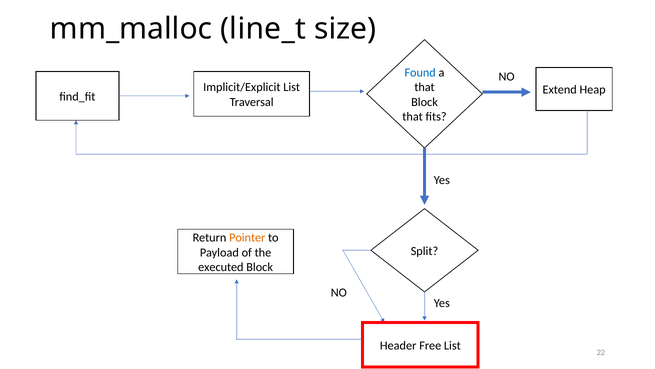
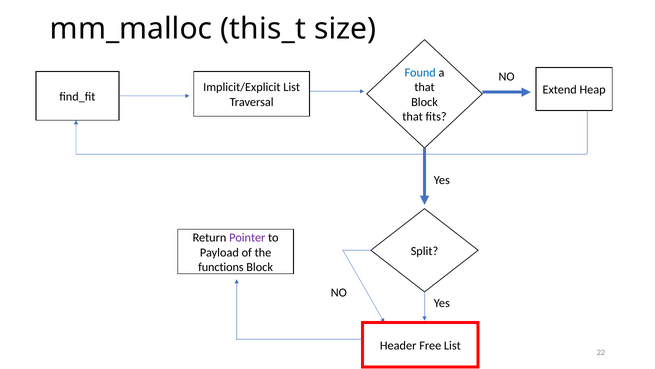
line_t: line_t -> this_t
Pointer colour: orange -> purple
executed: executed -> functions
